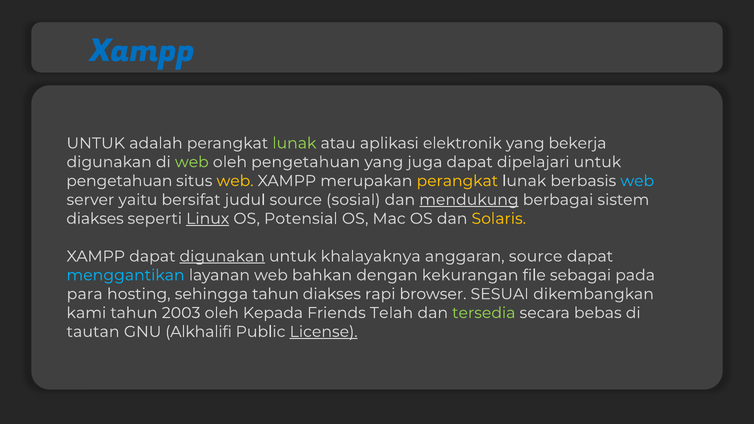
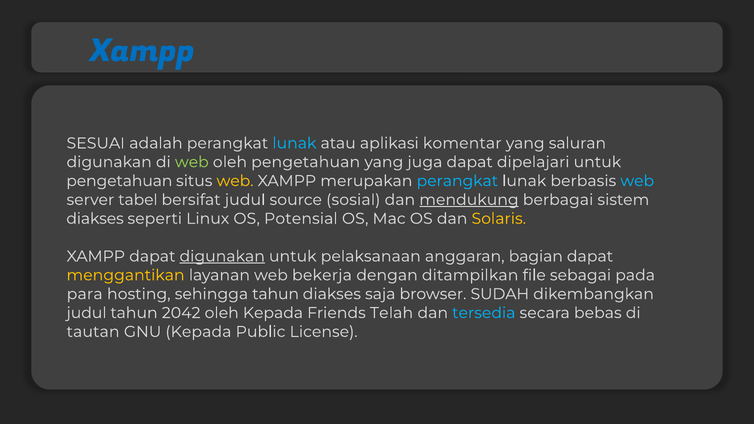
UNTUK at (96, 143): UNTUK -> SESUAI
lunak at (294, 143) colour: light green -> light blue
elektronik: elektronik -> komentar
bekerja: bekerja -> saluran
perangkat at (457, 181) colour: yellow -> light blue
yaitu: yaitu -> tabel
Linux underline: present -> none
khalayaknya: khalayaknya -> pelaksanaan
anggaran source: source -> bagian
menggantikan colour: light blue -> yellow
bahkan: bahkan -> bekerja
kekurangan: kekurangan -> ditampilkan
rapi: rapi -> saja
SESUAI: SESUAI -> SUDAH
kami at (86, 313): kami -> judul
2003: 2003 -> 2042
tersedia colour: light green -> light blue
GNU Alkhalifi: Alkhalifi -> Kepada
License underline: present -> none
